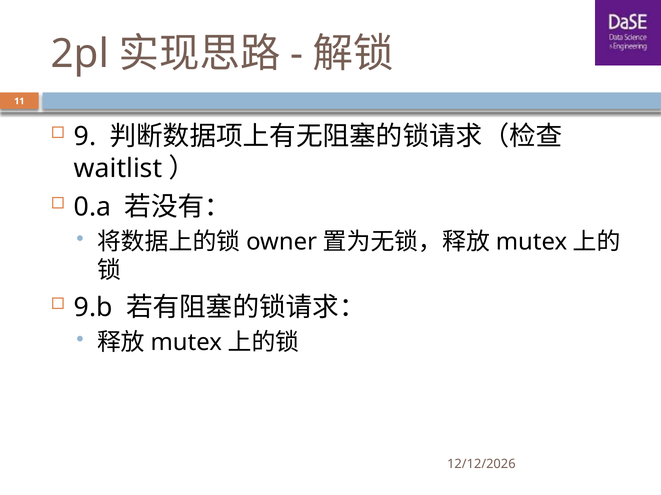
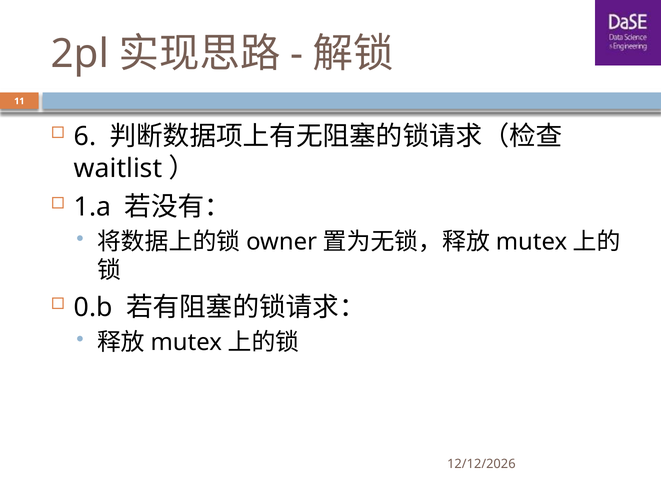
9: 9 -> 6
0.a: 0.a -> 1.a
9.b: 9.b -> 0.b
